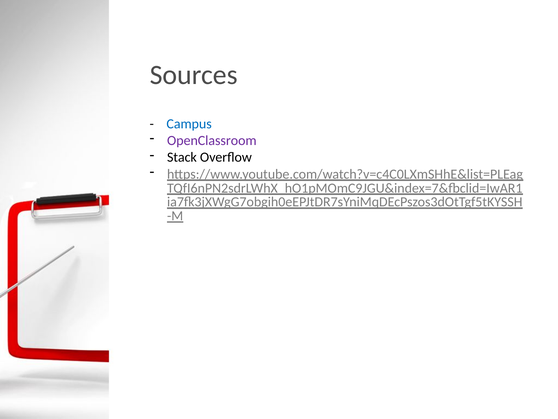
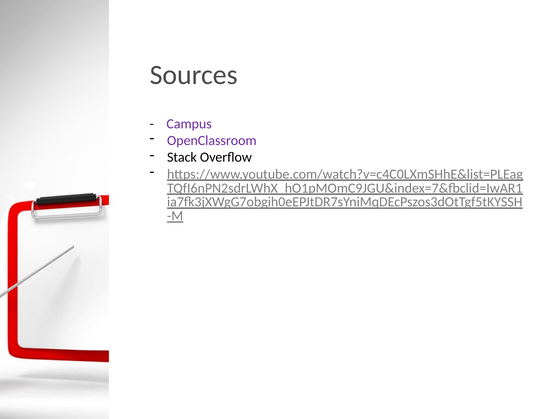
Campus colour: blue -> purple
